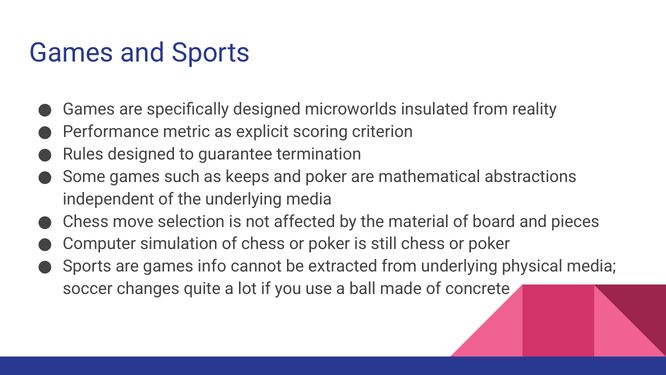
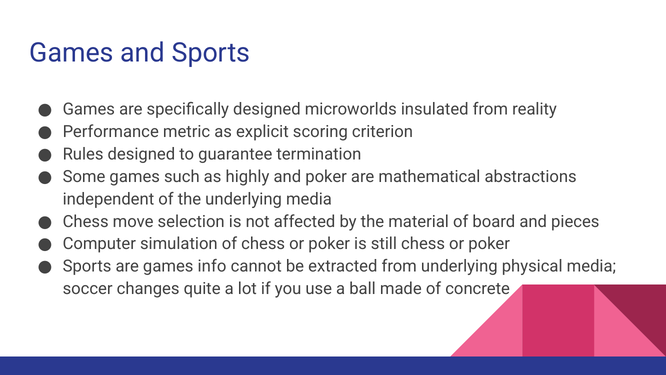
keeps: keeps -> highly
